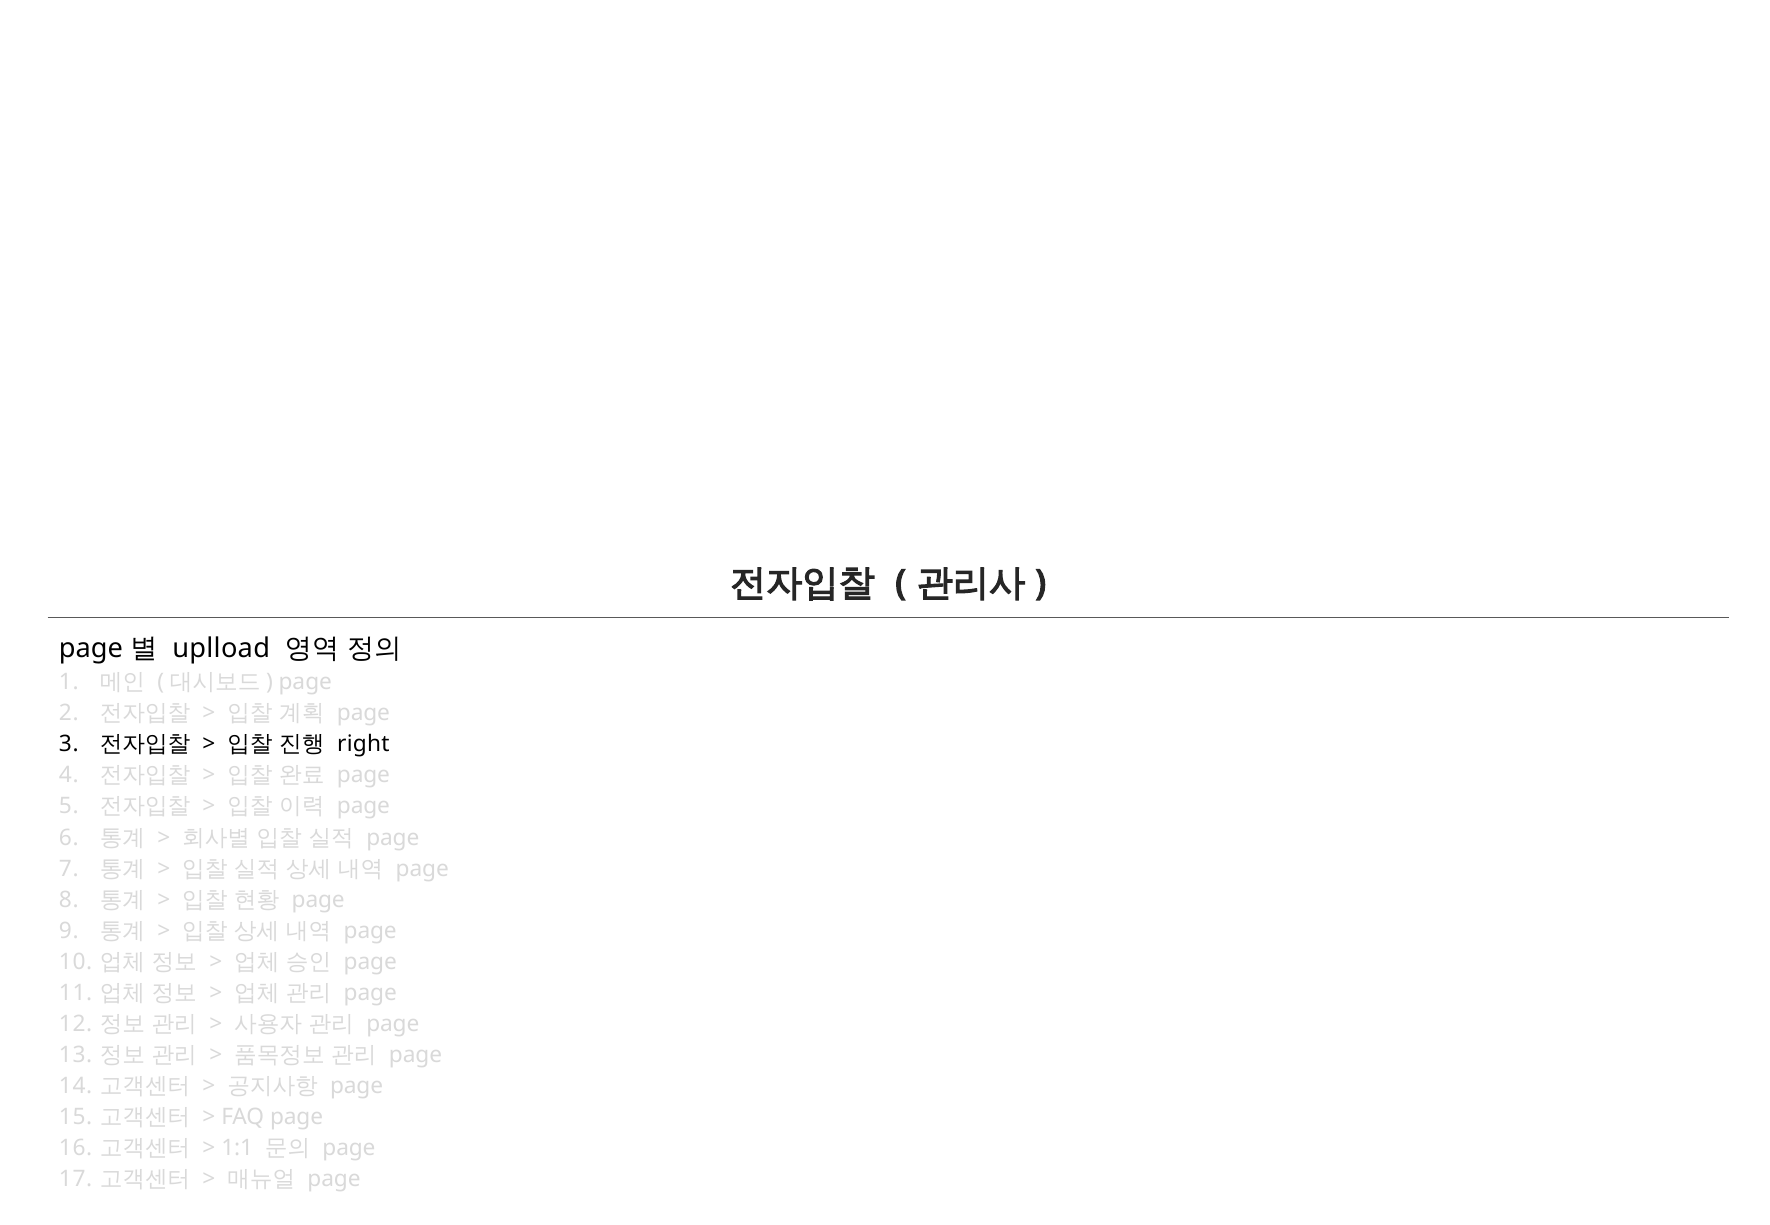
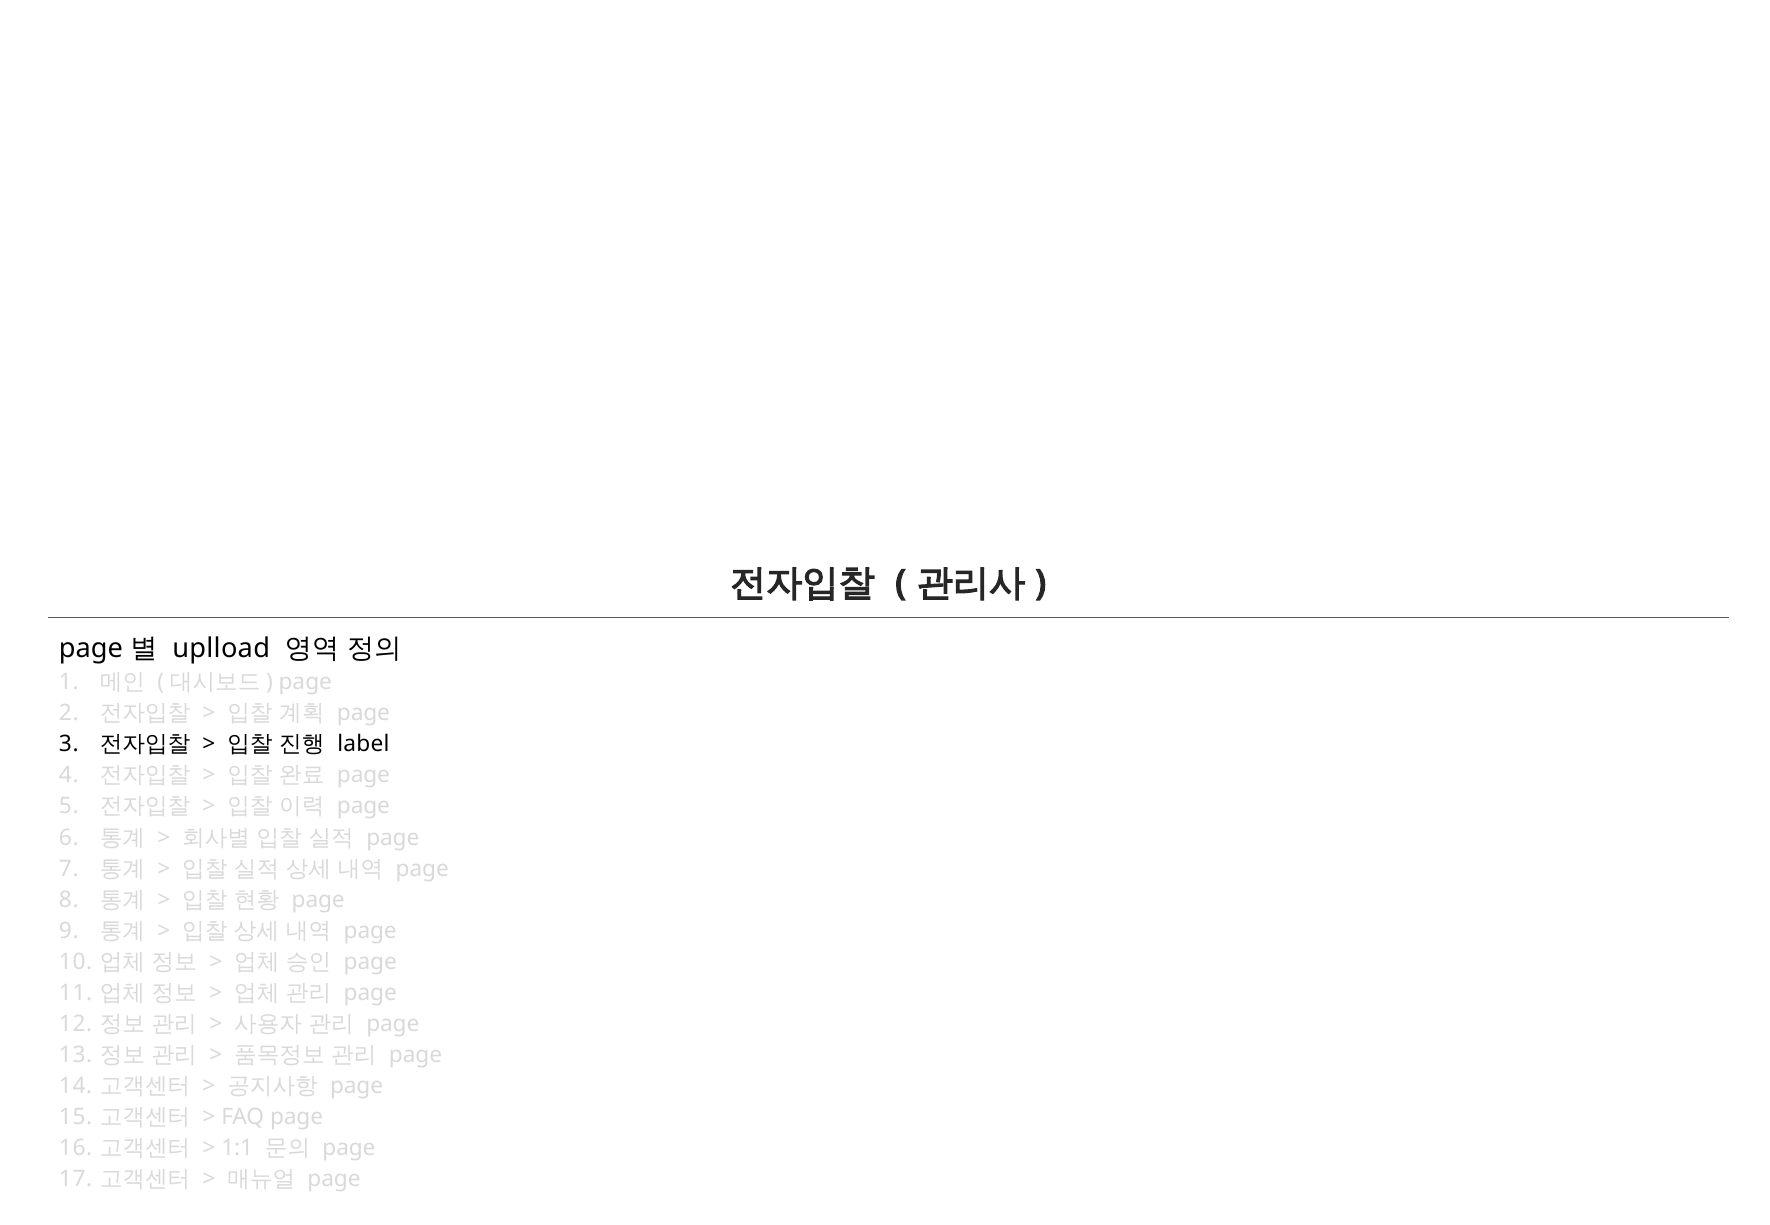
right: right -> label
